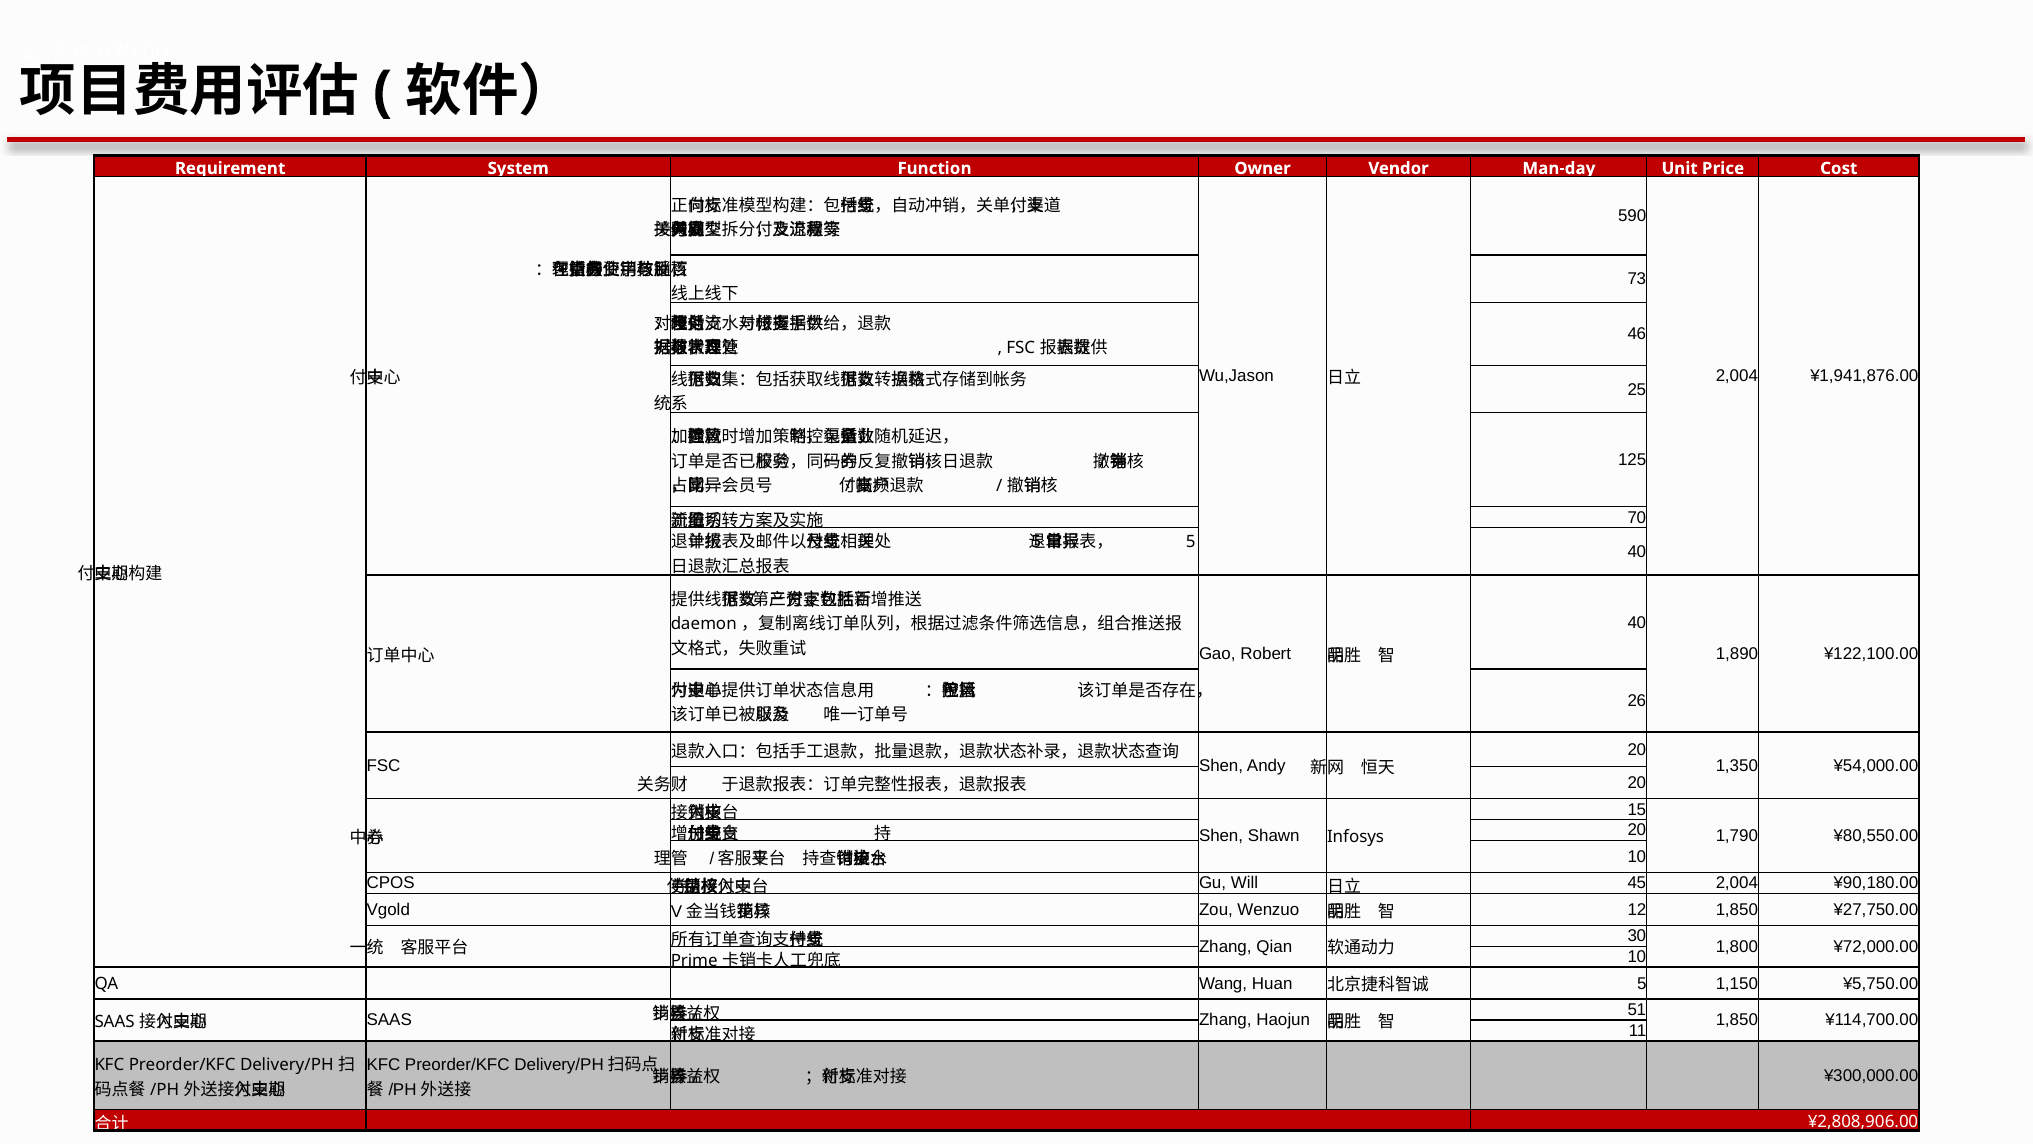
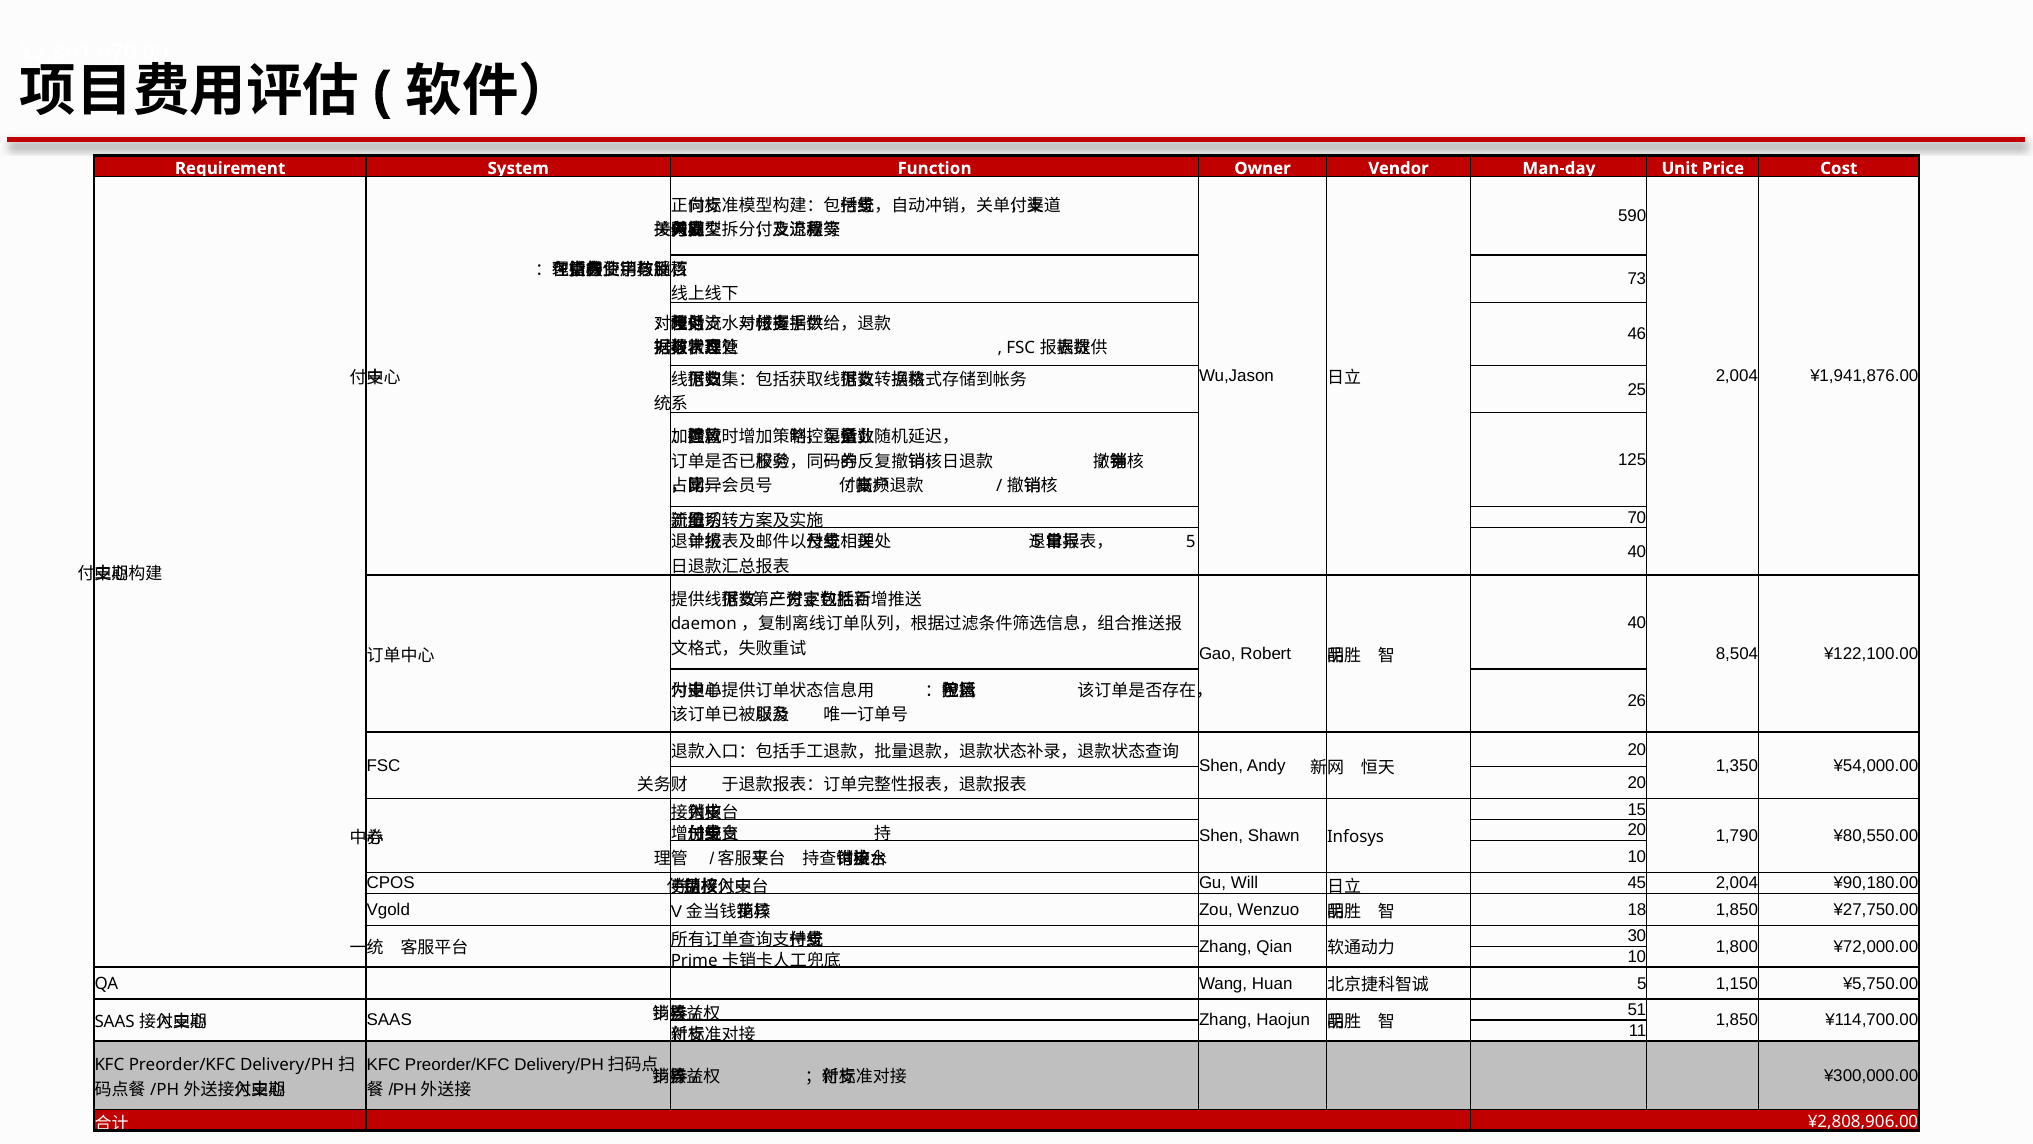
1,890: 1,890 -> 8,504
12: 12 -> 18
